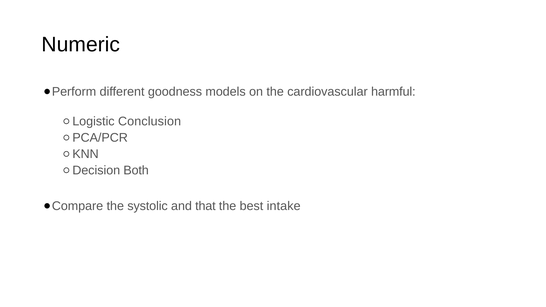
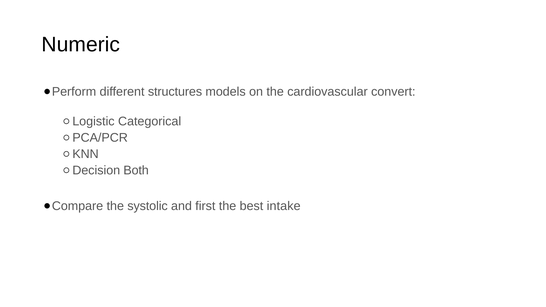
goodness: goodness -> structures
harmful: harmful -> convert
Conclusion: Conclusion -> Categorical
that: that -> first
